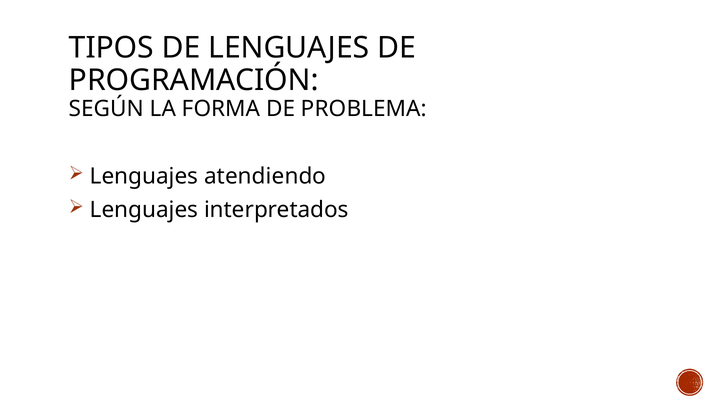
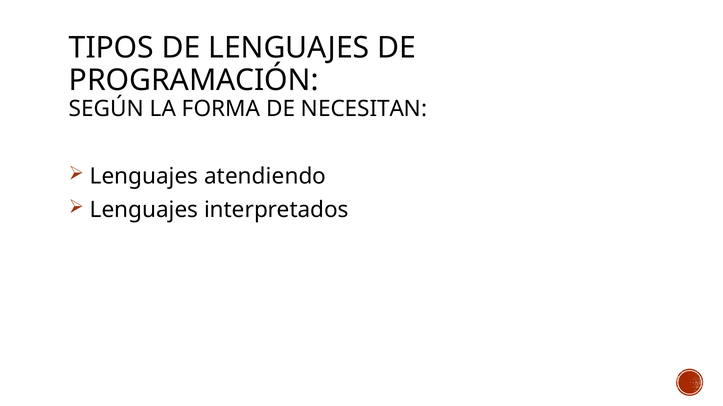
PROBLEMA: PROBLEMA -> NECESITAN
